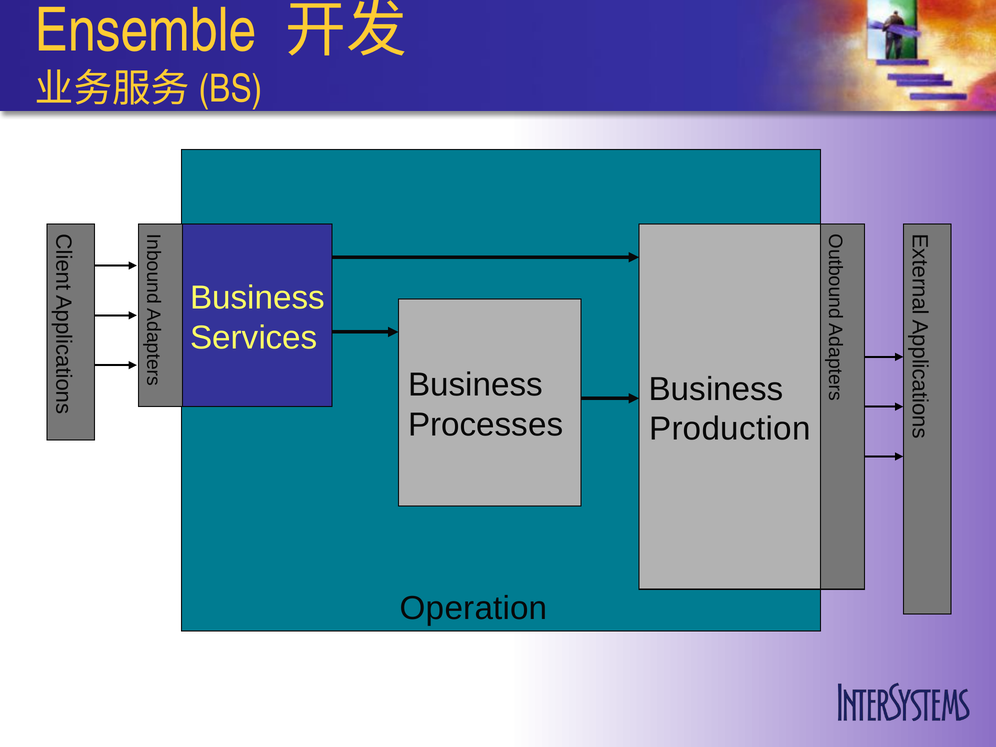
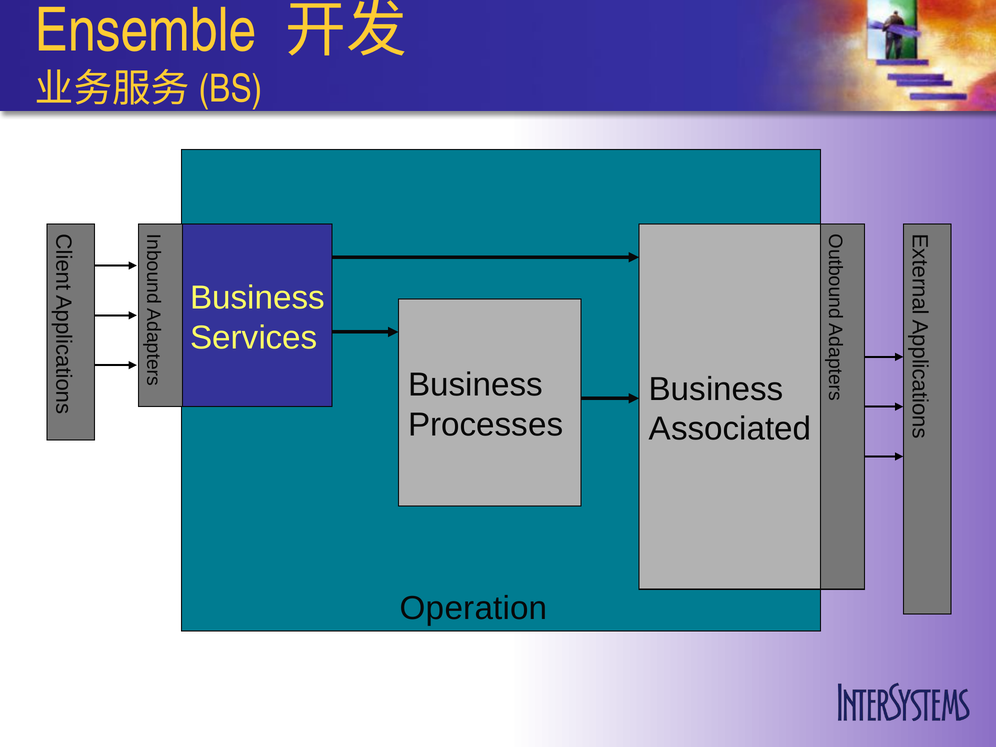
Production: Production -> Associated
